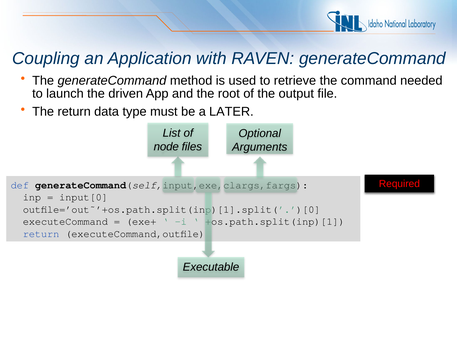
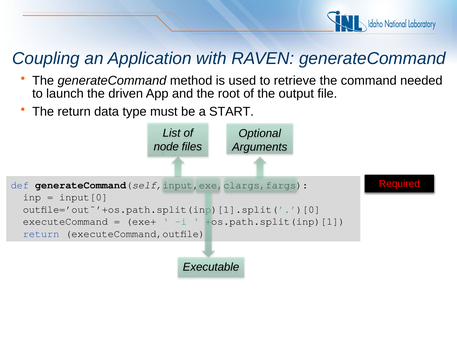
LATER: LATER -> START
